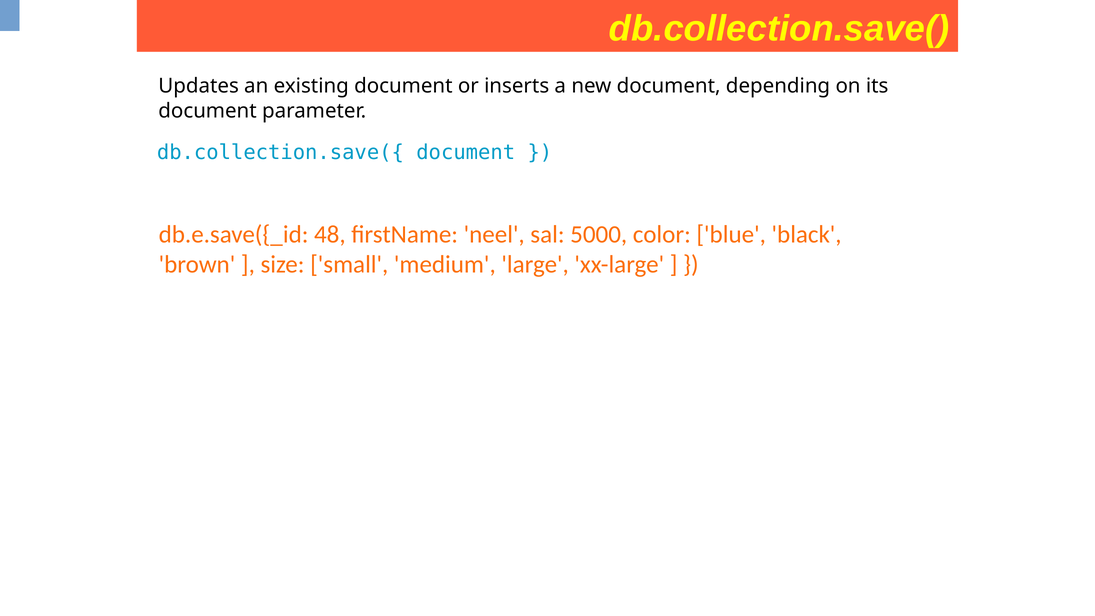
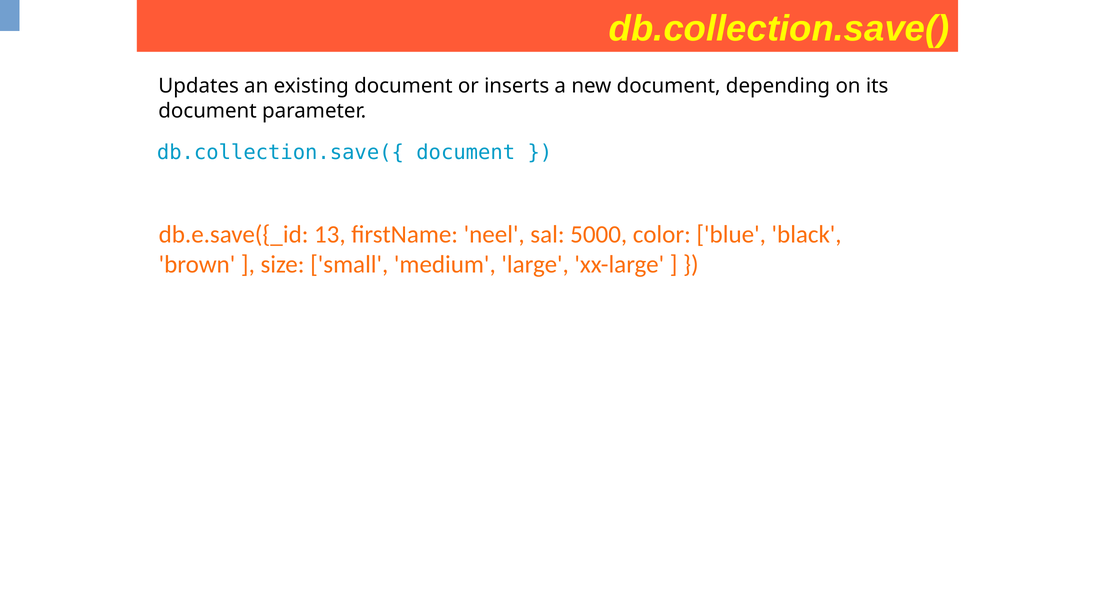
48: 48 -> 13
